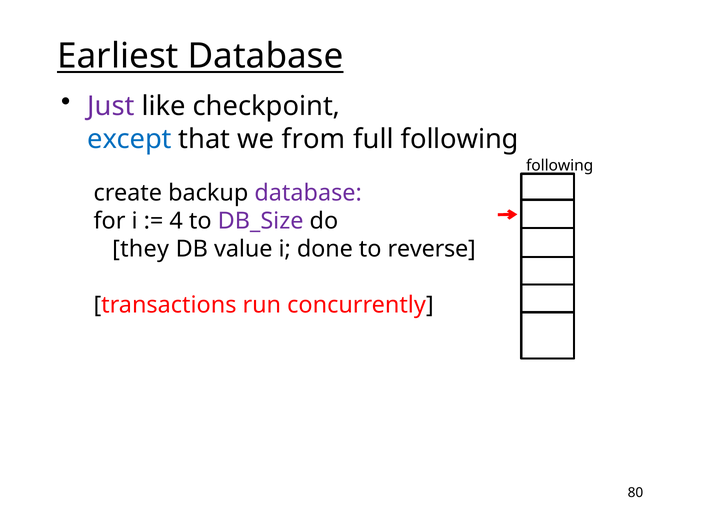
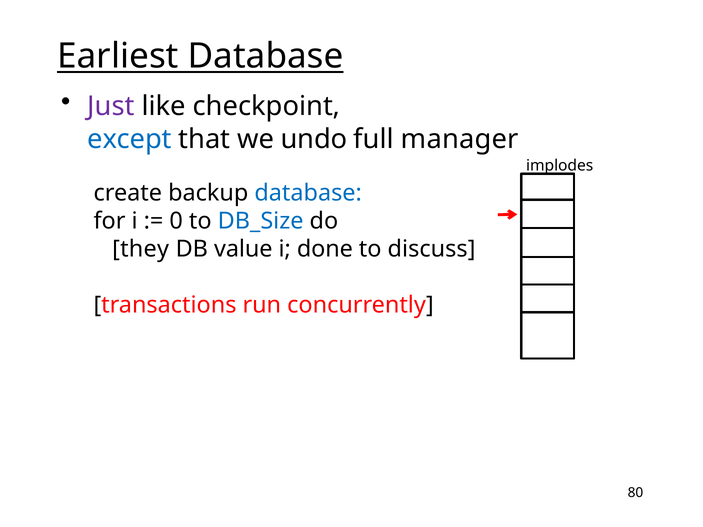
from: from -> undo
full following: following -> manager
following at (560, 166): following -> implodes
database at (308, 193) colour: purple -> blue
4: 4 -> 0
DB_Size colour: purple -> blue
reverse: reverse -> discuss
